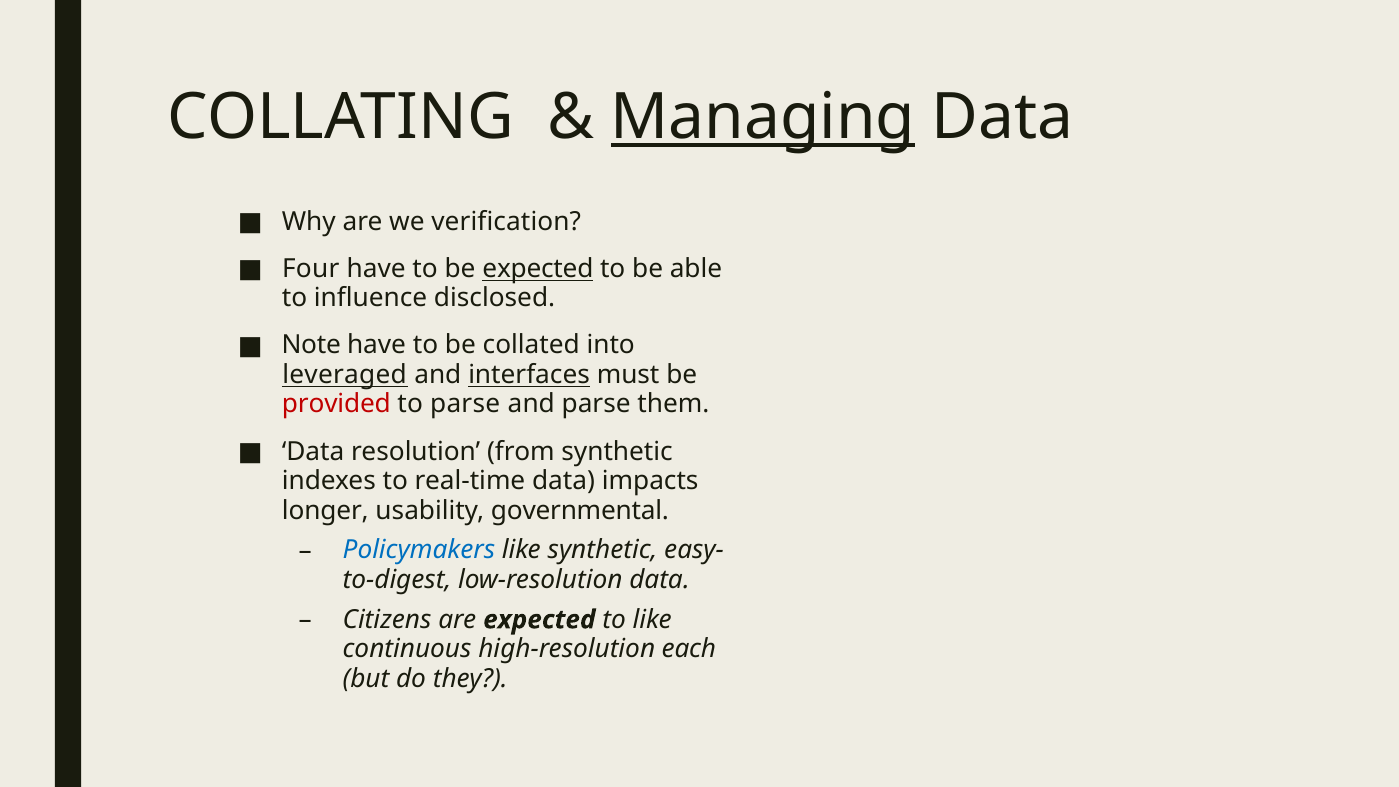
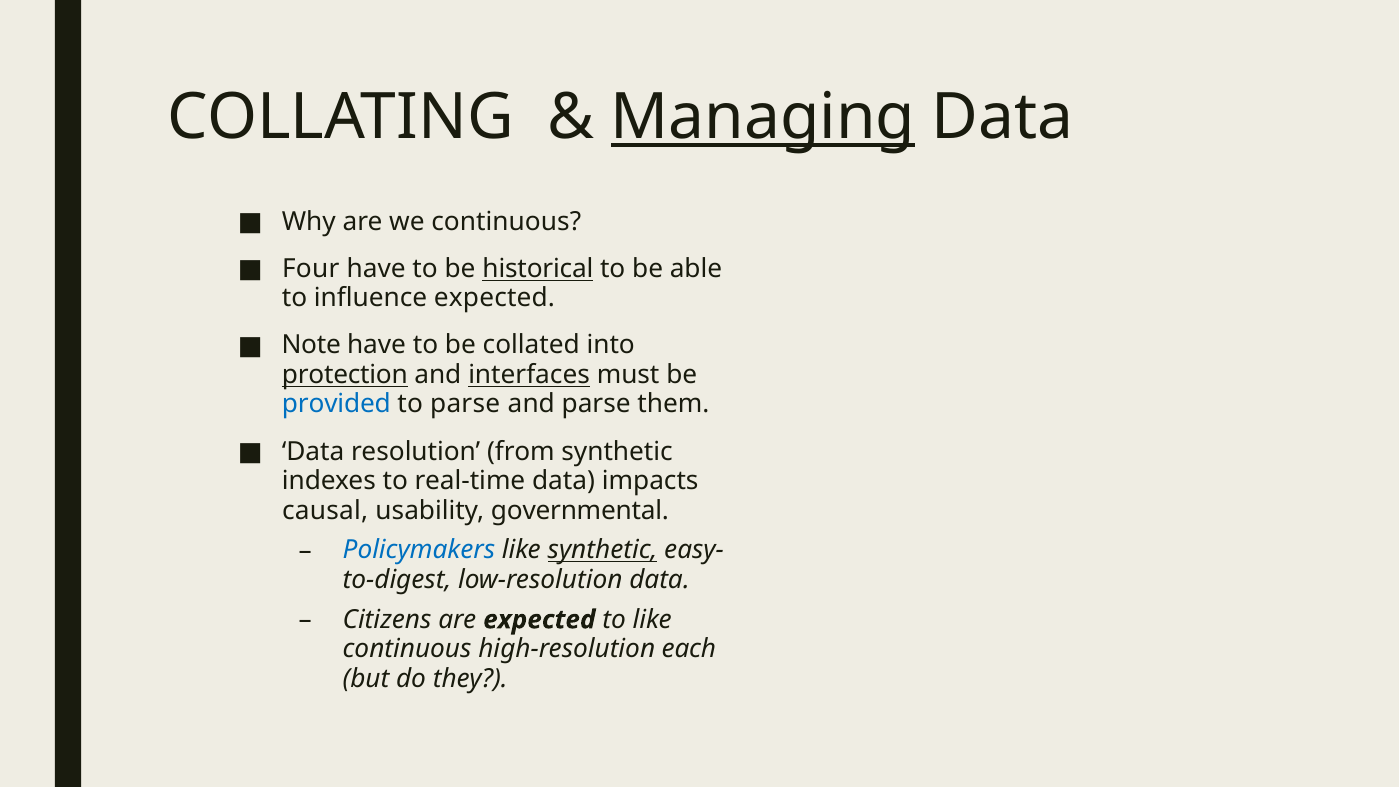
we verification: verification -> continuous
be expected: expected -> historical
influence disclosed: disclosed -> expected
leveraged: leveraged -> protection
provided colour: red -> blue
longer: longer -> causal
synthetic at (603, 550) underline: none -> present
